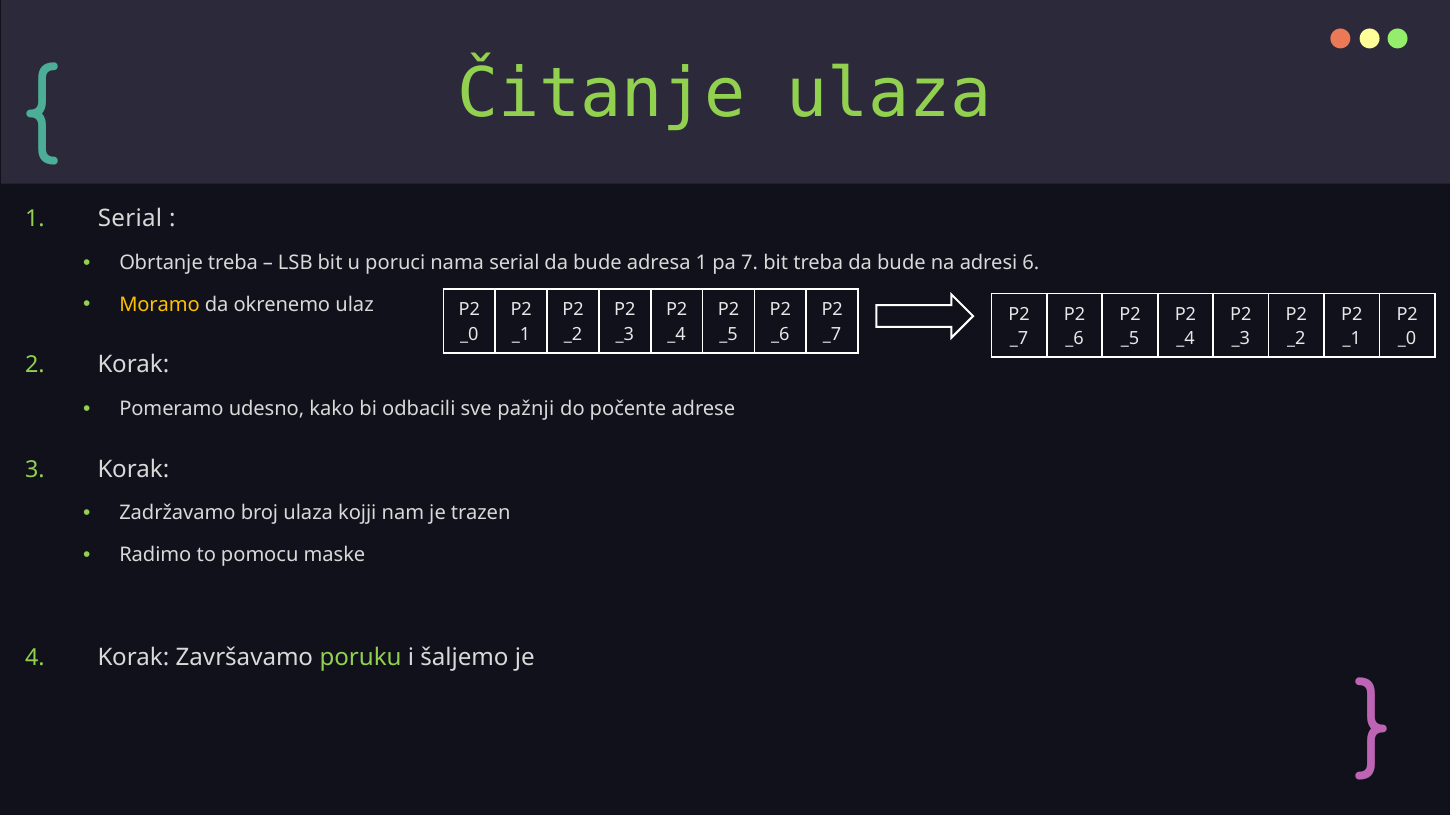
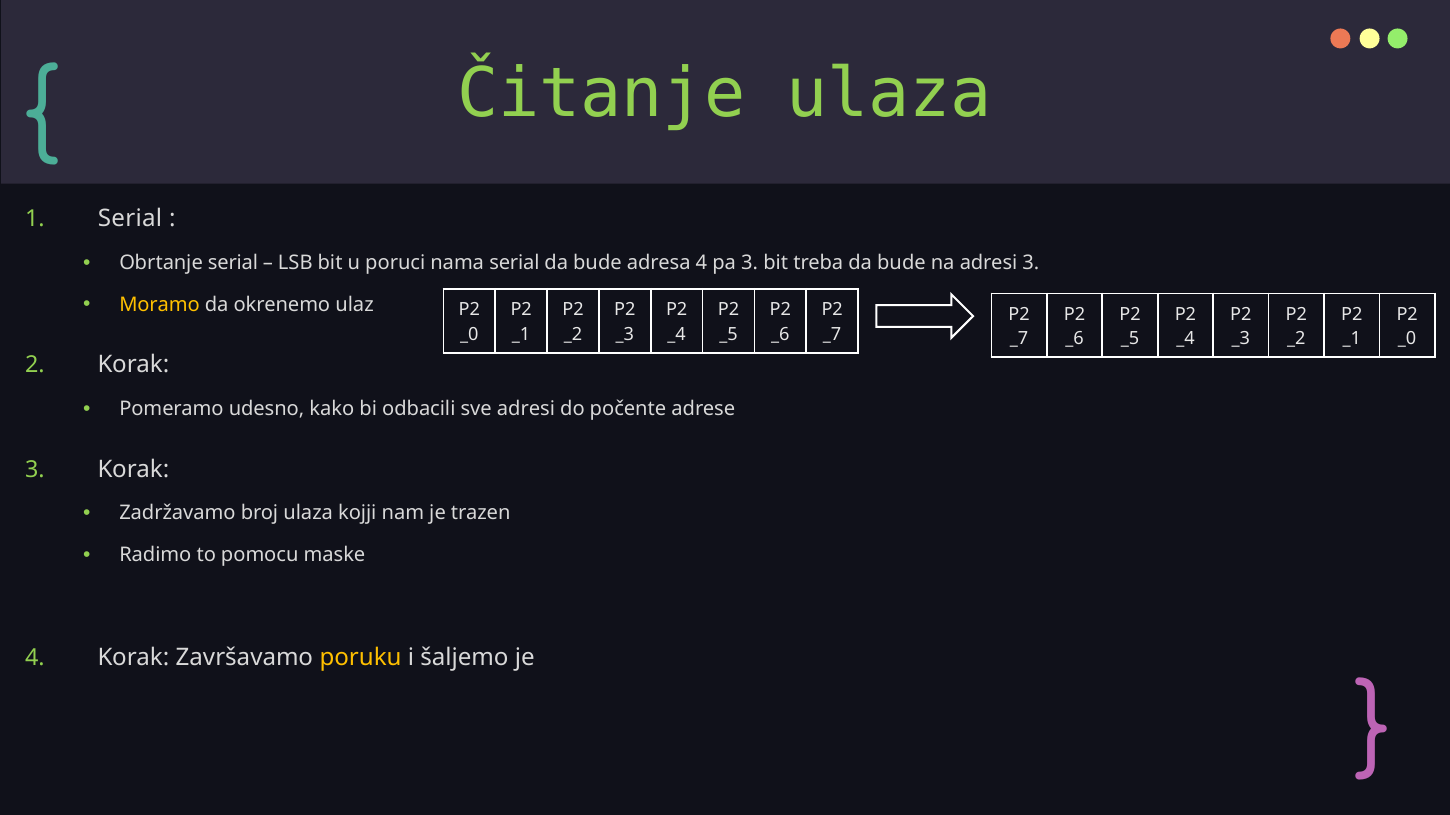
Obrtanje treba: treba -> serial
adresa 1: 1 -> 4
pa 7: 7 -> 3
adresi 6: 6 -> 3
sve pažnji: pažnji -> adresi
poruku colour: light green -> yellow
